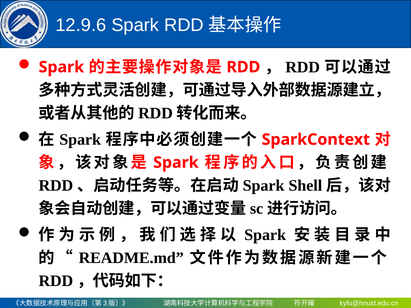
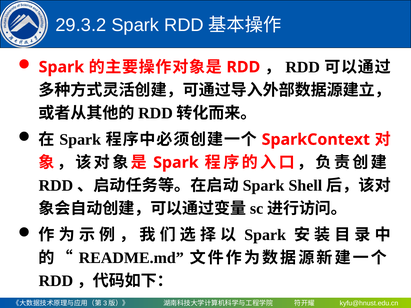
12.9.6: 12.9.6 -> 29.3.2
